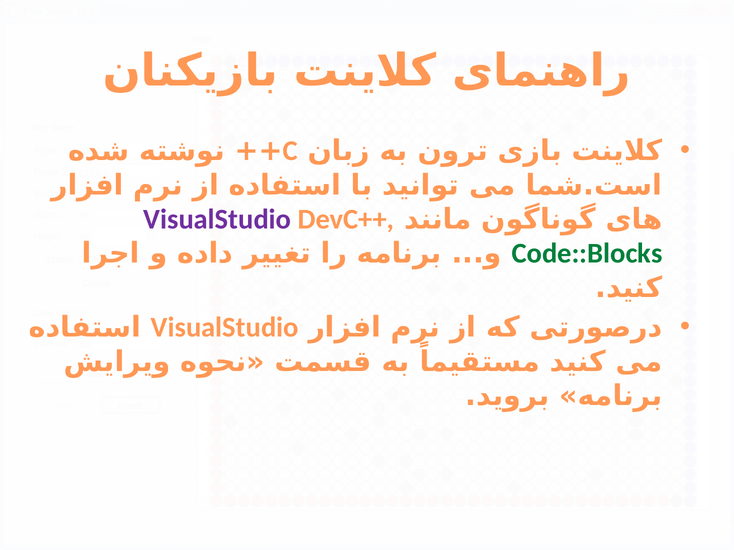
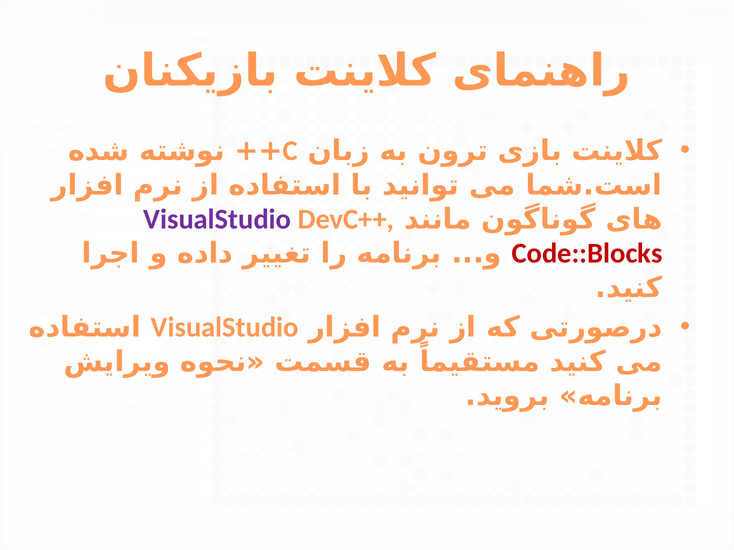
Code::Blocks colour: green -> red
